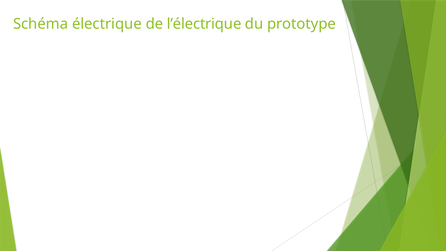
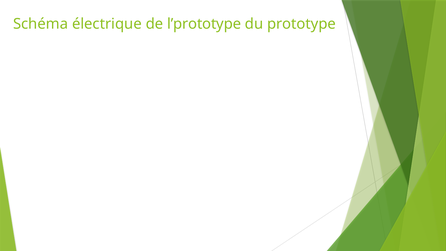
l’électrique: l’électrique -> l’prototype
